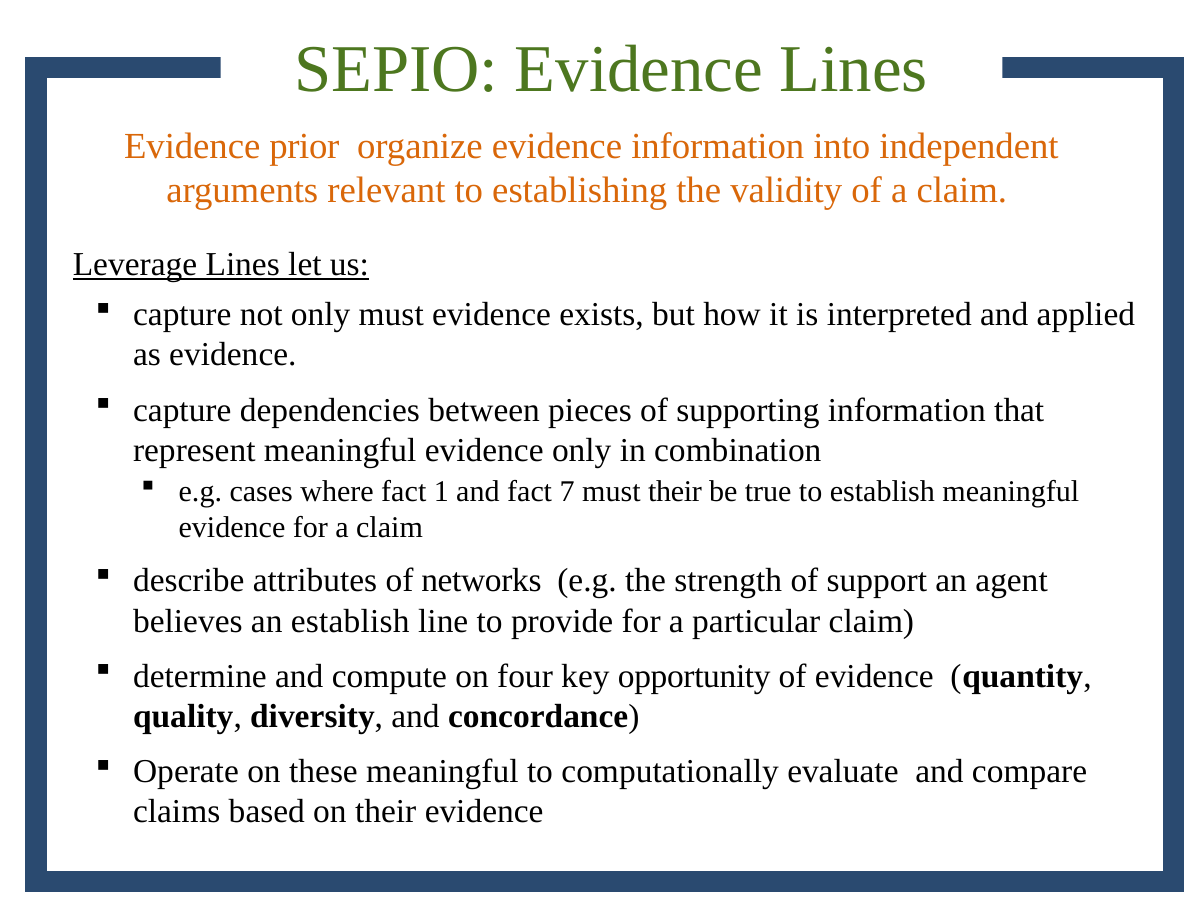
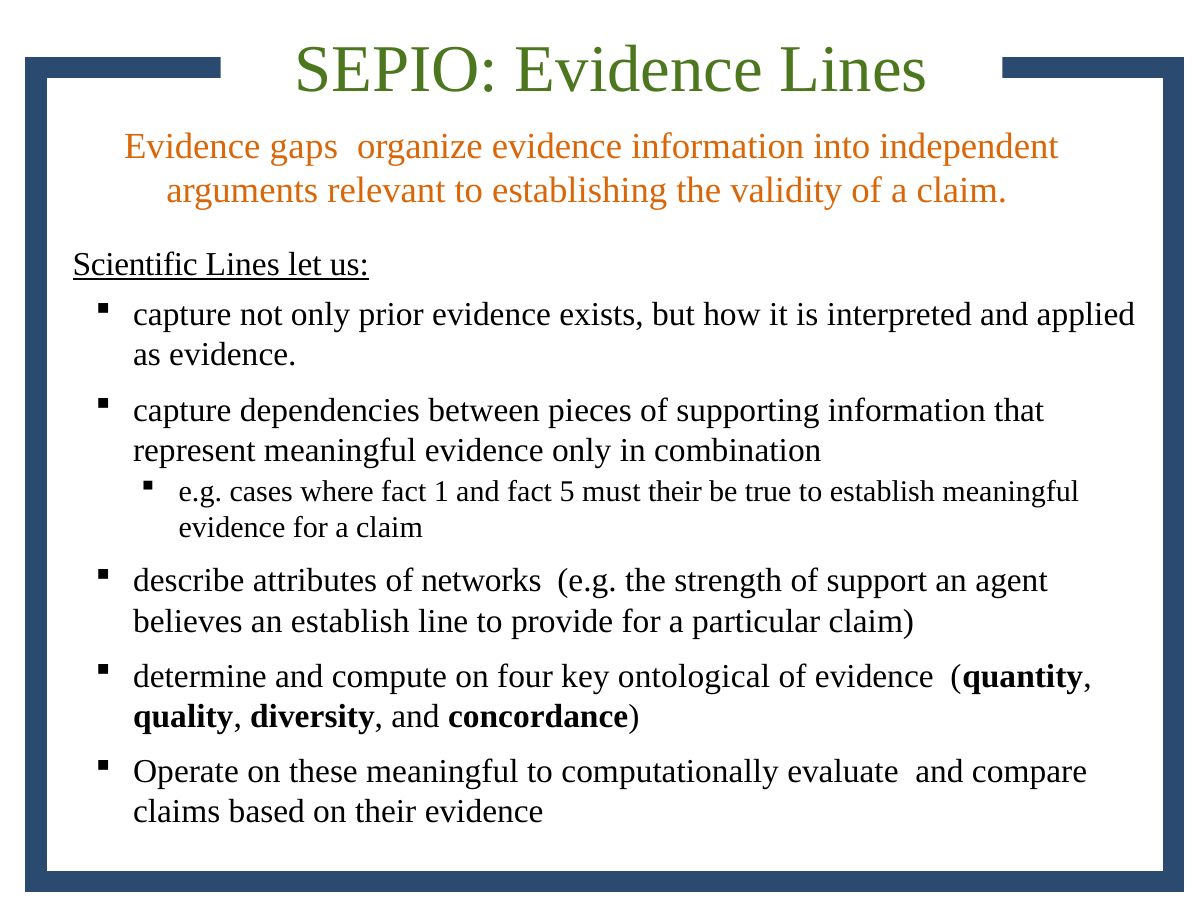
prior: prior -> gaps
Leverage: Leverage -> Scientific
only must: must -> prior
7: 7 -> 5
opportunity: opportunity -> ontological
